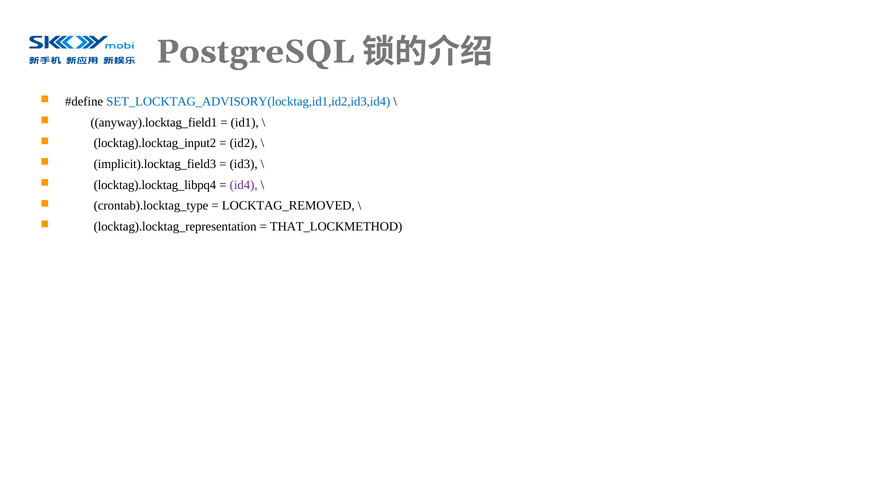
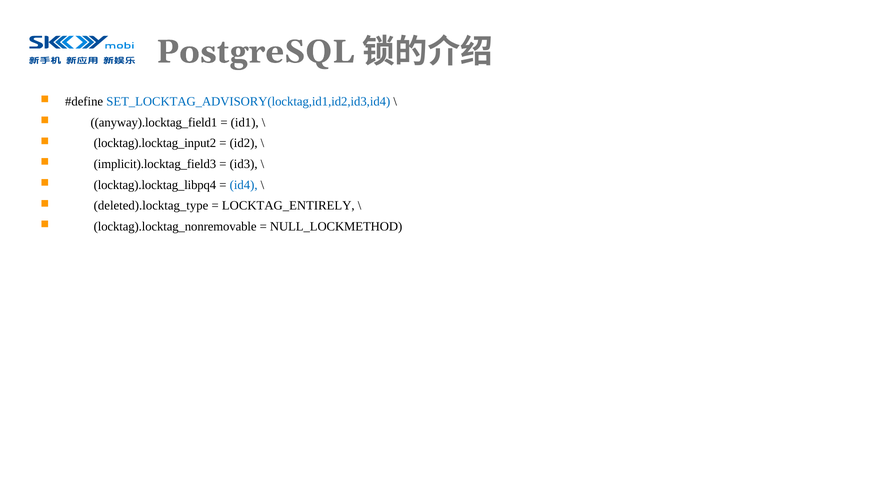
id4 colour: purple -> blue
crontab).locktag_type: crontab).locktag_type -> deleted).locktag_type
LOCKTAG_REMOVED: LOCKTAG_REMOVED -> LOCKTAG_ENTIRELY
locktag).locktag_representation: locktag).locktag_representation -> locktag).locktag_nonremovable
THAT_LOCKMETHOD: THAT_LOCKMETHOD -> NULL_LOCKMETHOD
